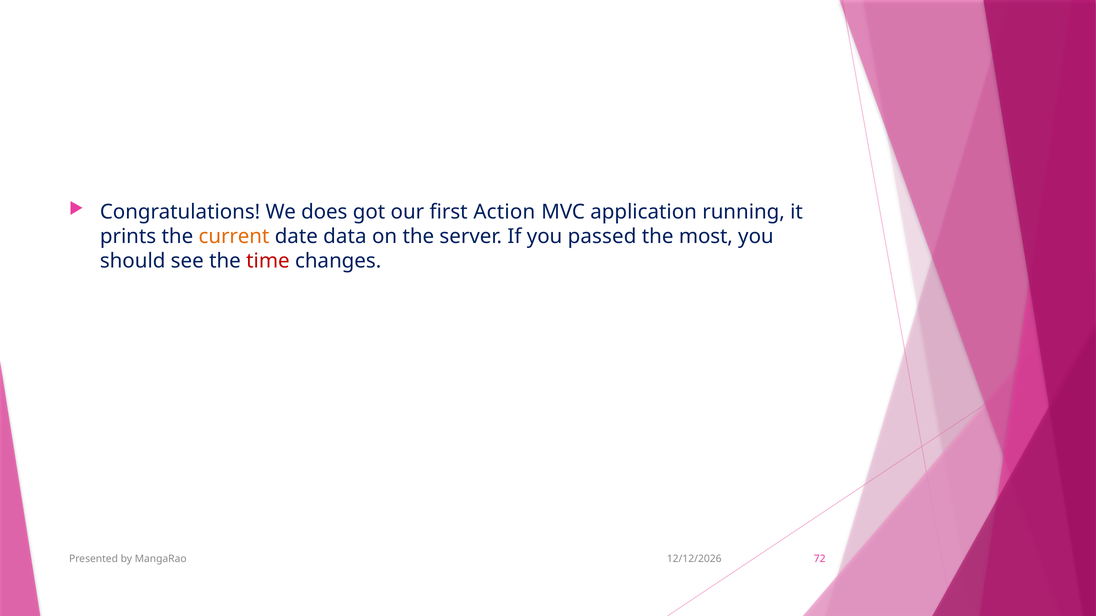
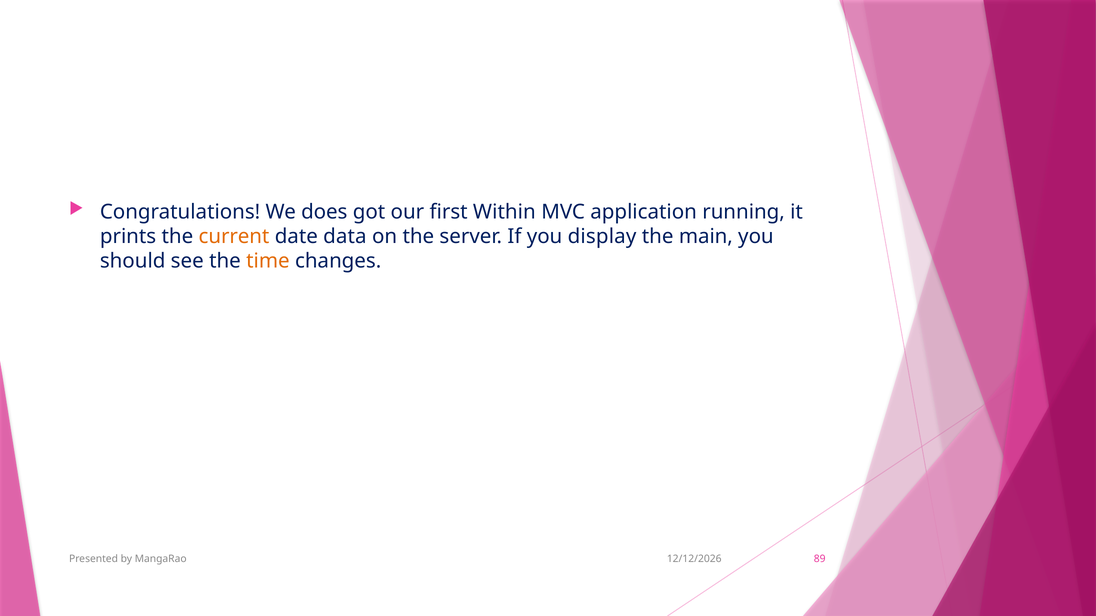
Action: Action -> Within
passed: passed -> display
most: most -> main
time colour: red -> orange
72: 72 -> 89
